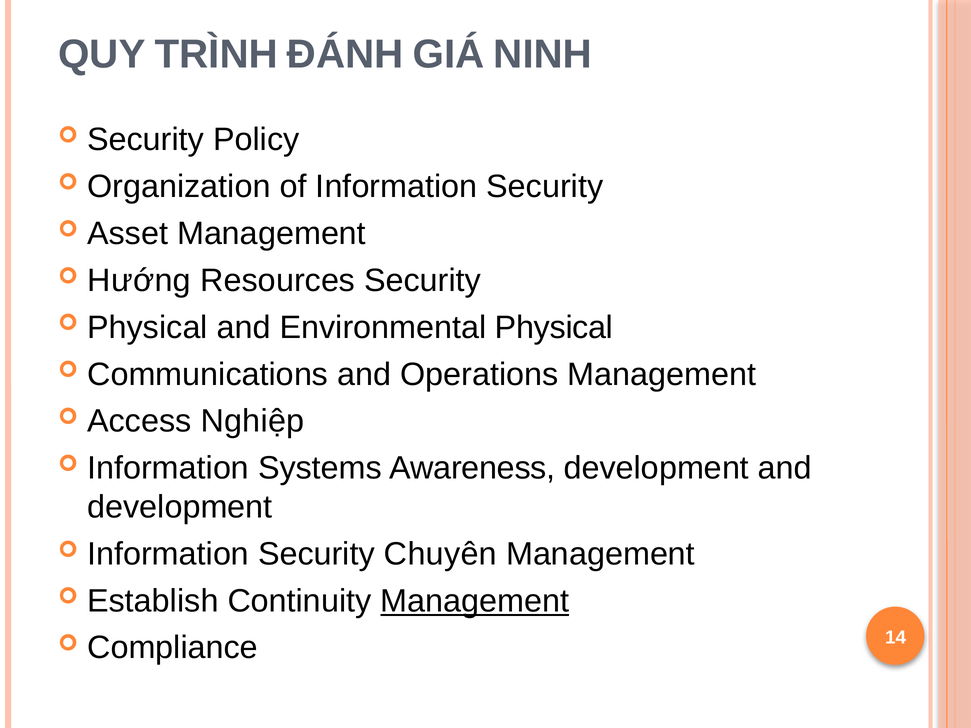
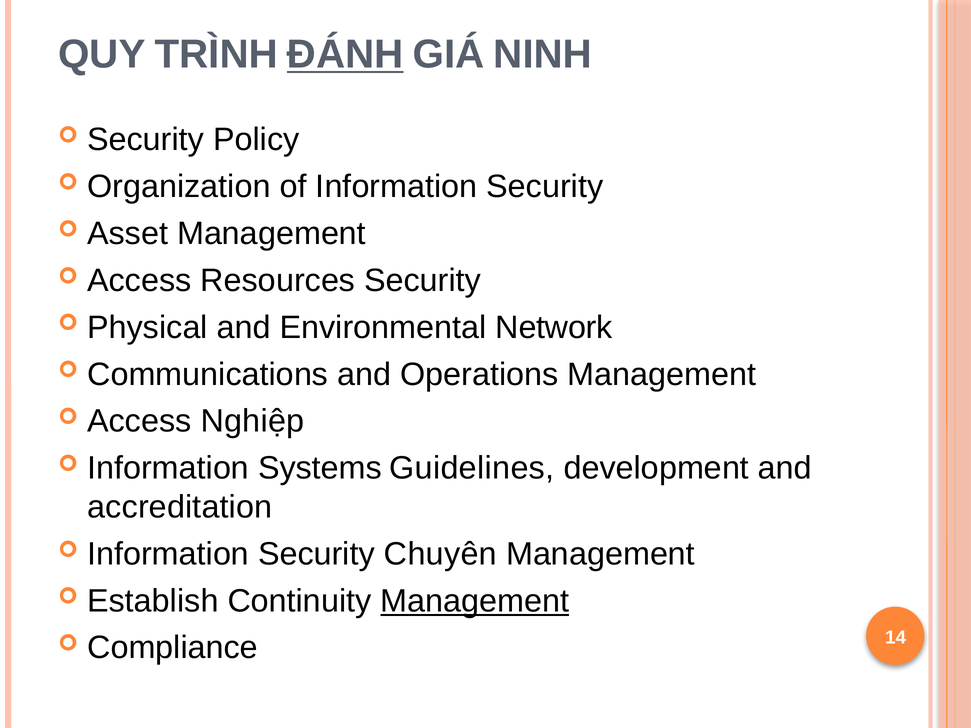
ĐÁNH underline: none -> present
Hướng at (139, 281): Hướng -> Access
Environmental Physical: Physical -> Network
Awareness: Awareness -> Guidelines
development at (180, 507): development -> accreditation
